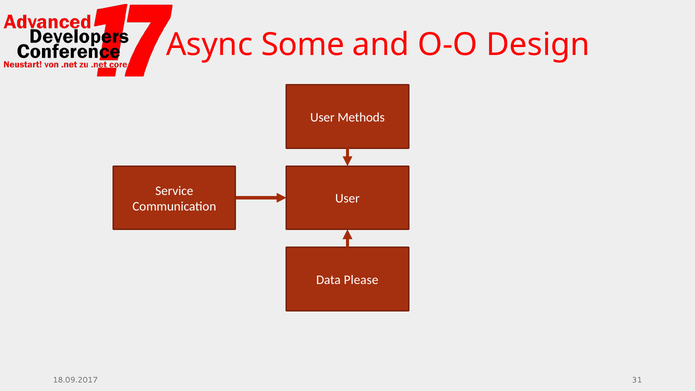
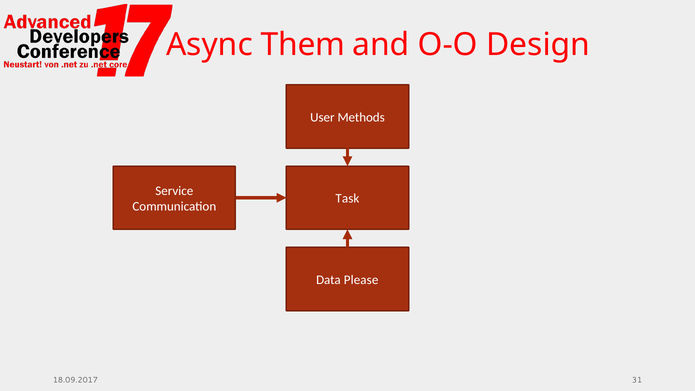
Some: Some -> Them
User at (347, 199): User -> Task
